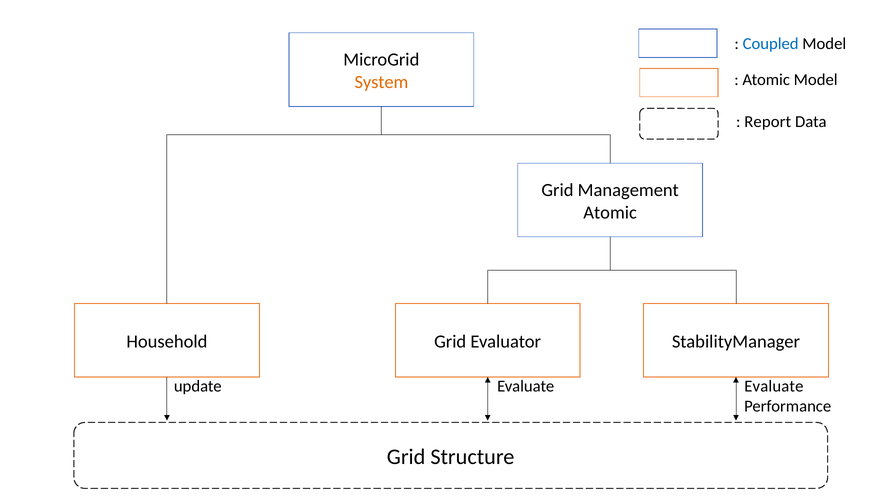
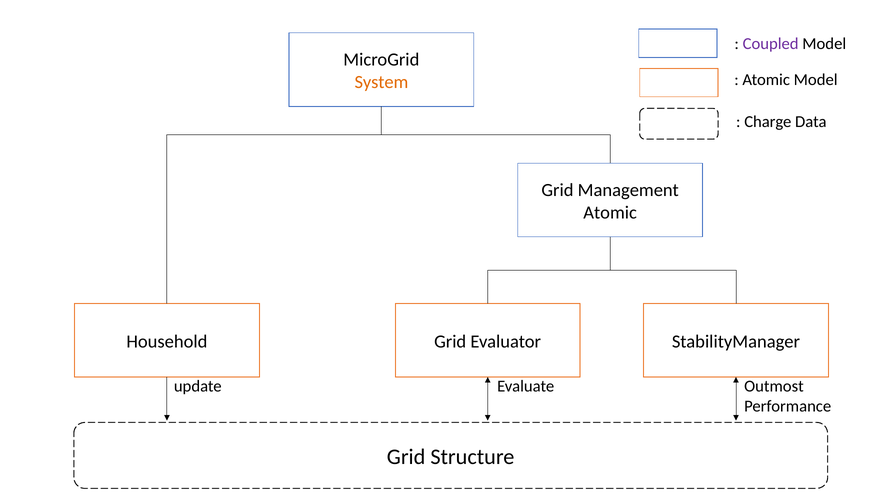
Coupled colour: blue -> purple
Report: Report -> Charge
Evaluate Evaluate: Evaluate -> Outmost
